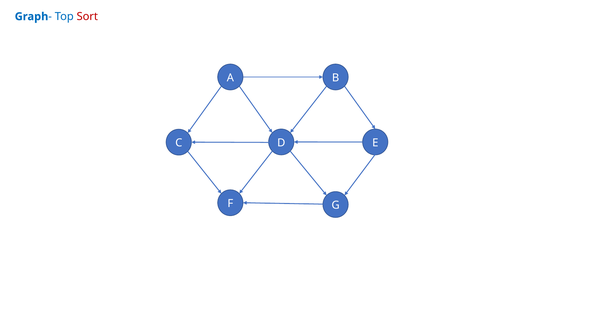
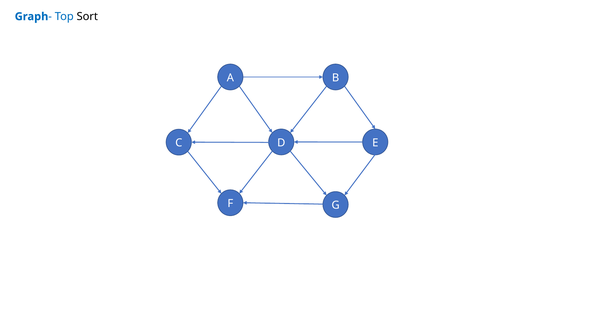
Sort colour: red -> black
